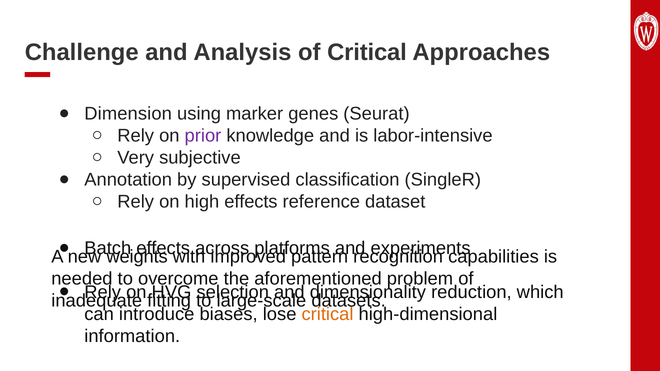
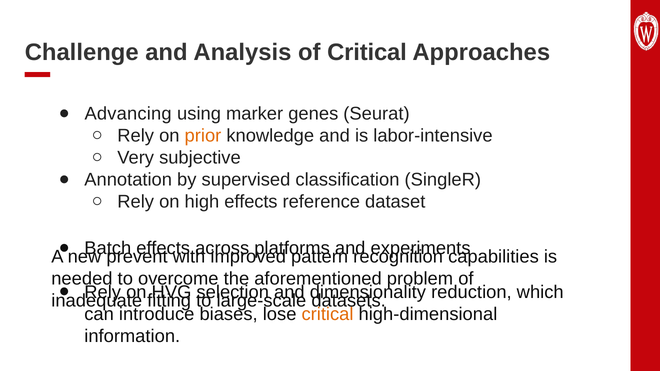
Dimension: Dimension -> Advancing
prior colour: purple -> orange
weights: weights -> prevent
